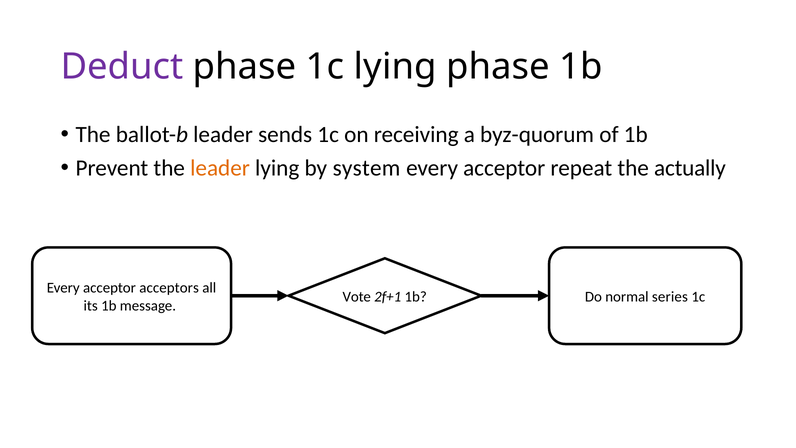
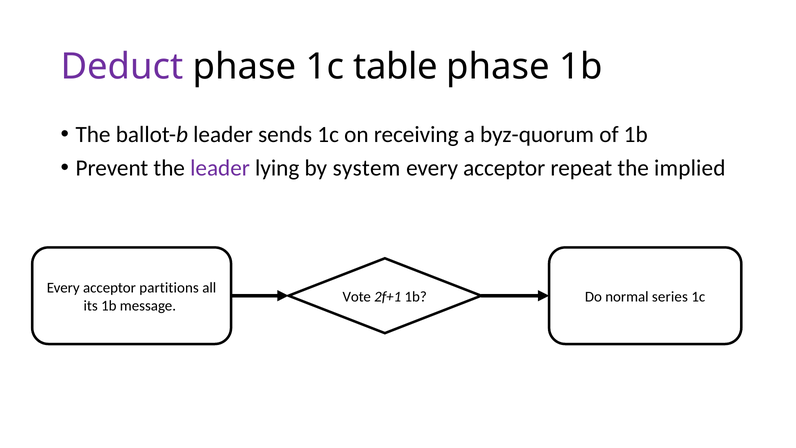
1c lying: lying -> table
leader at (220, 168) colour: orange -> purple
actually: actually -> implied
acceptors: acceptors -> partitions
